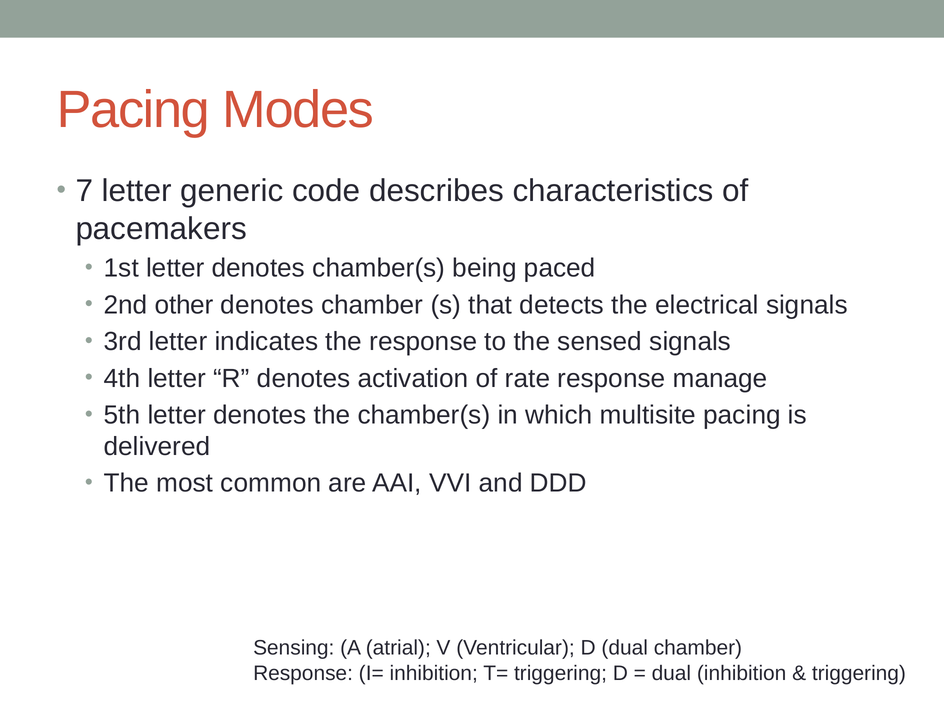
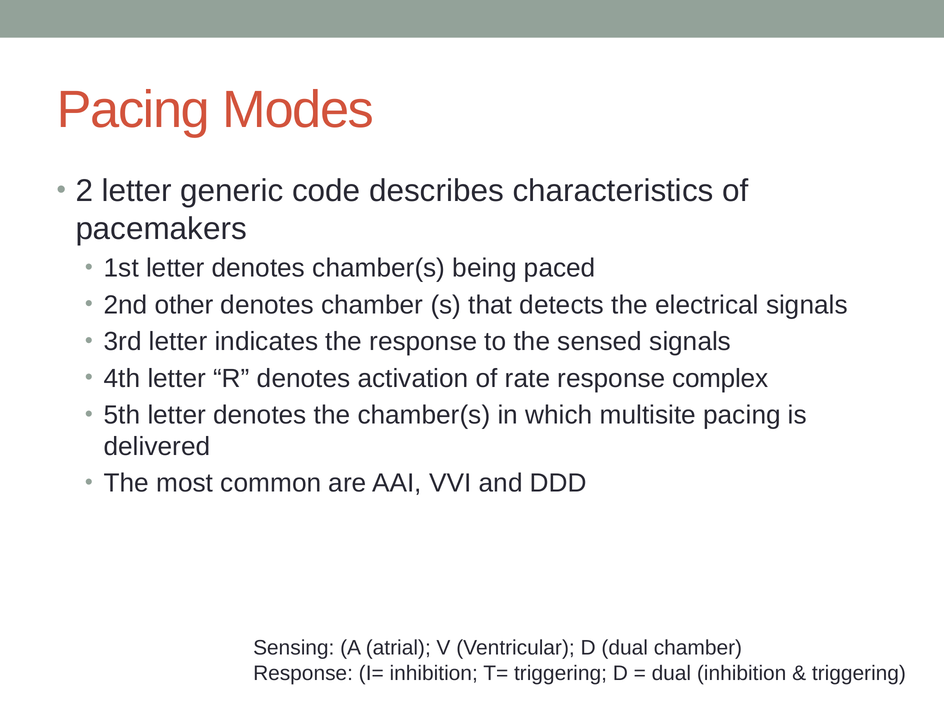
7: 7 -> 2
manage: manage -> complex
